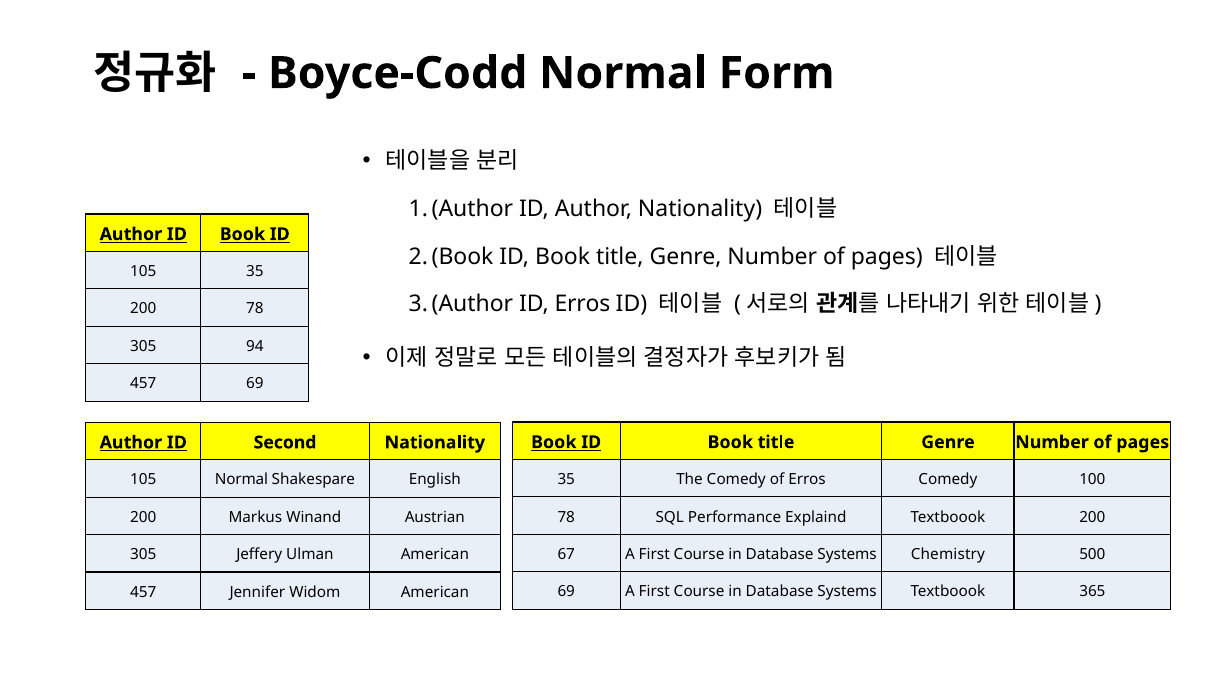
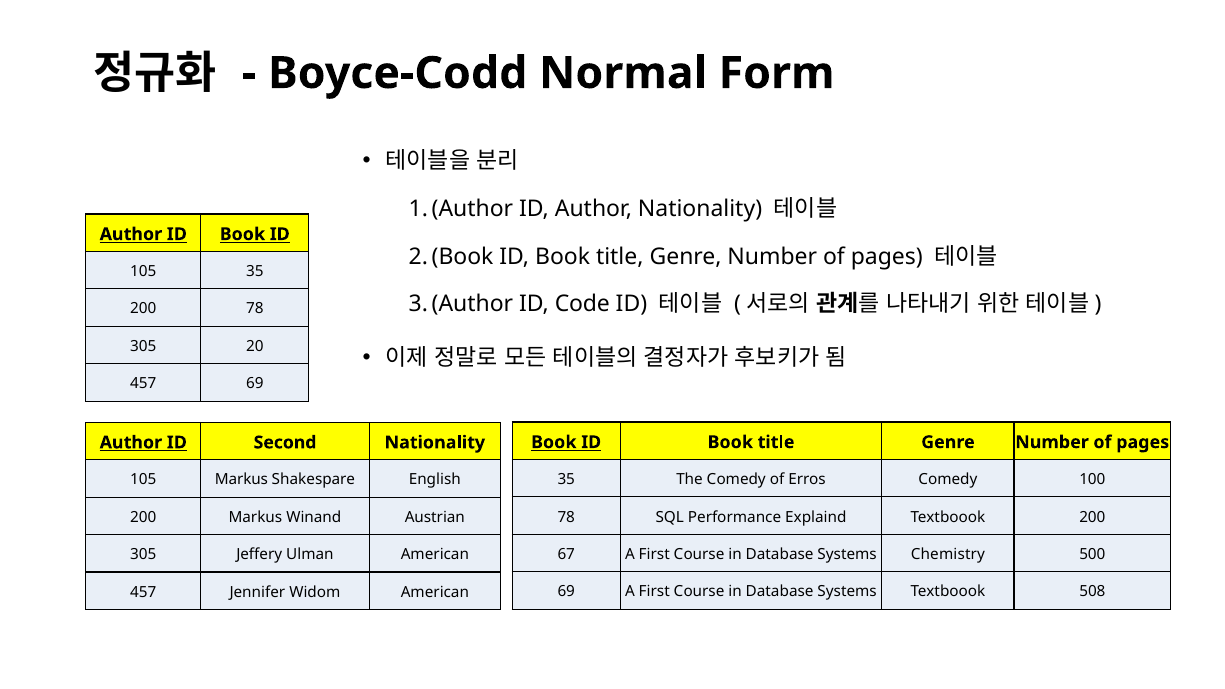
ID Erros: Erros -> Code
94: 94 -> 20
105 Normal: Normal -> Markus
365: 365 -> 508
